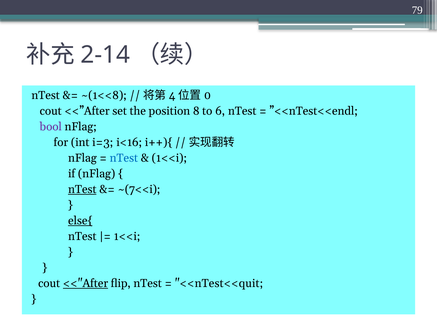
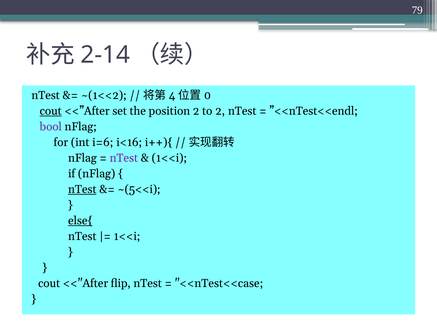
~(1<<8: ~(1<<8 -> ~(1<<2
cout at (51, 111) underline: none -> present
position 8: 8 -> 2
to 6: 6 -> 2
i=3: i=3 -> i=6
nTest at (124, 158) colour: blue -> purple
~(7<<i: ~(7<<i -> ~(5<<i
<<"After underline: present -> none
<<nTest<<quit: <<nTest<<quit -> <<nTest<<case
